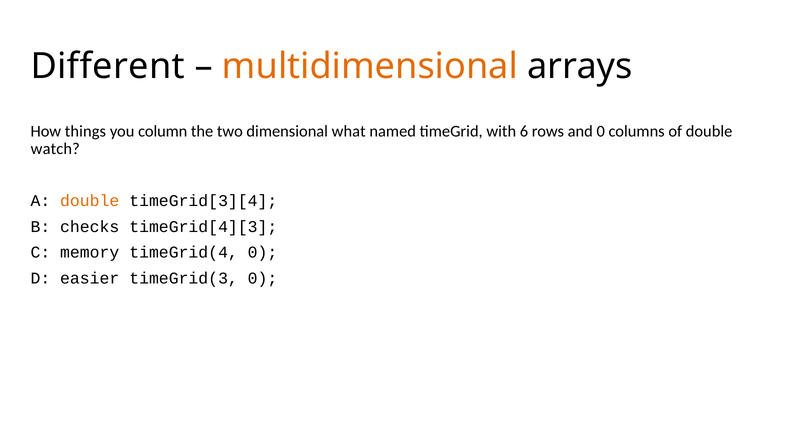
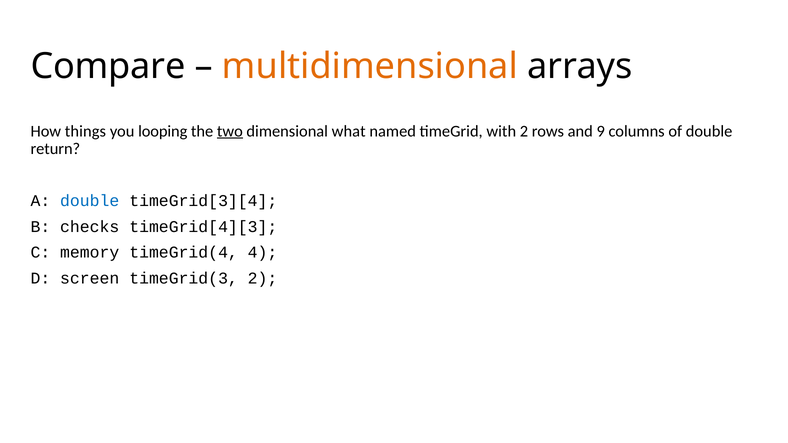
Different: Different -> Compare
column: column -> looping
two underline: none -> present
with 6: 6 -> 2
and 0: 0 -> 9
watch: watch -> return
double at (90, 201) colour: orange -> blue
timeGrid(4 0: 0 -> 4
easier: easier -> screen
timeGrid(3 0: 0 -> 2
